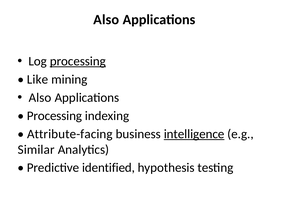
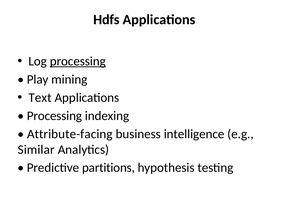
Also at (106, 20): Also -> Hdfs
Like: Like -> Play
Also at (40, 98): Also -> Text
intelligence underline: present -> none
identified: identified -> partitions
